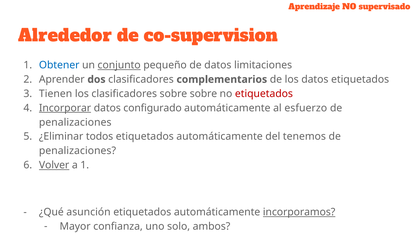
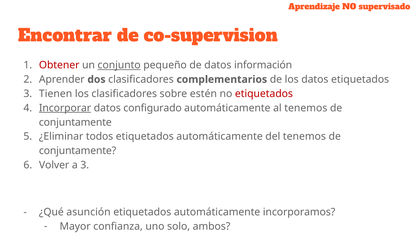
Alrededor: Alrededor -> Encontrar
Obtener colour: blue -> red
limitaciones: limitaciones -> información
sobre sobre: sobre -> estén
al esfuerzo: esfuerzo -> tenemos
penalizaciones at (75, 122): penalizaciones -> conjuntamente
penalizaciones at (77, 151): penalizaciones -> conjuntamente
Volver underline: present -> none
a 1: 1 -> 3
incorporamos underline: present -> none
